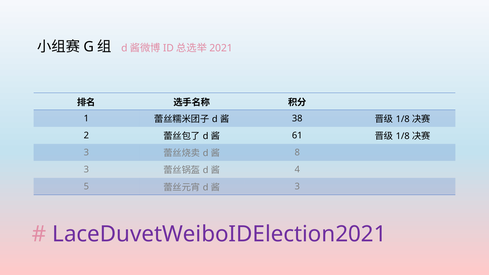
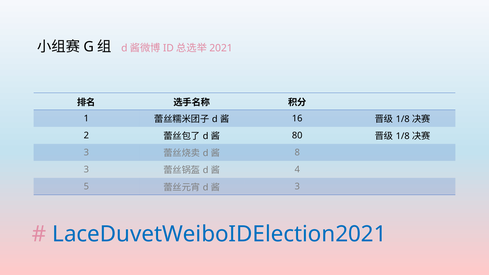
38: 38 -> 16
61: 61 -> 80
LaceDuvetWeiboIDElection2021 colour: purple -> blue
